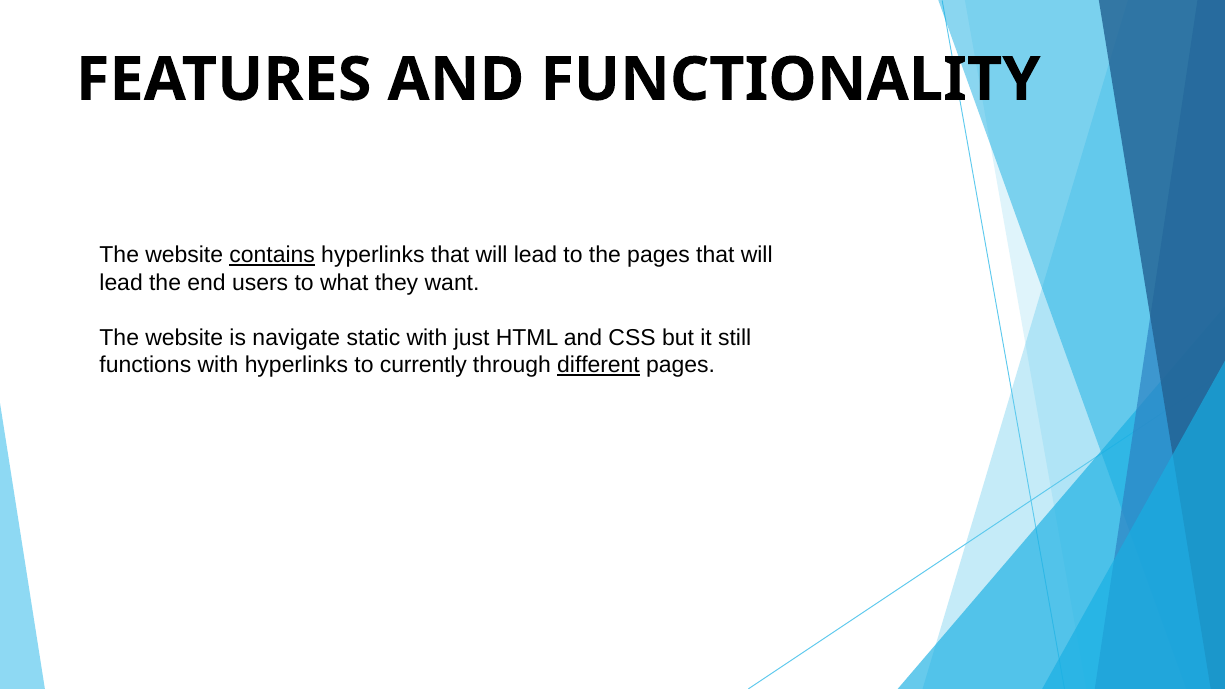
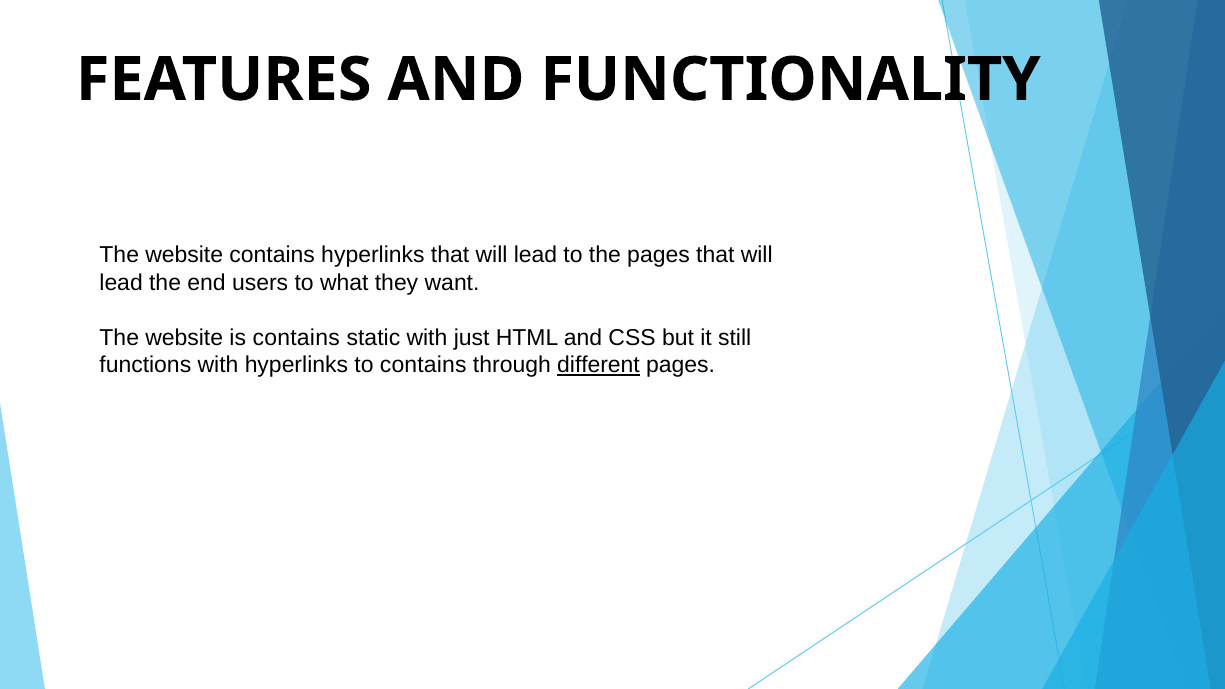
contains at (272, 255) underline: present -> none
is navigate: navigate -> contains
to currently: currently -> contains
